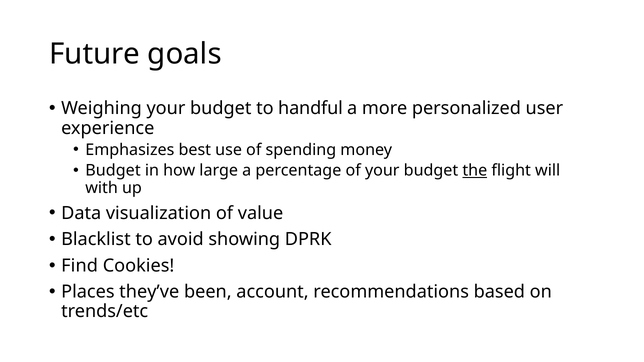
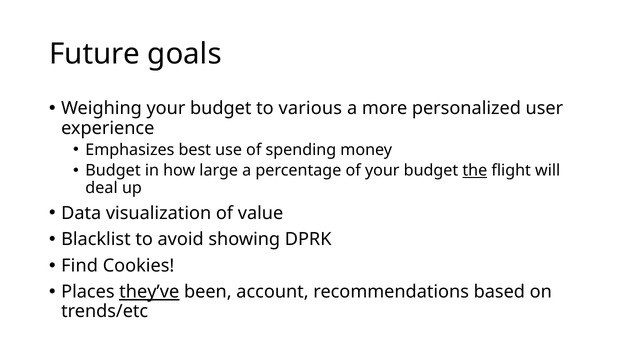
handful: handful -> various
with: with -> deal
they’ve underline: none -> present
